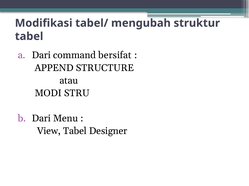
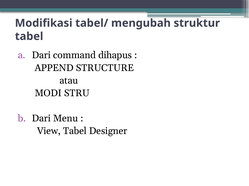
bersifat: bersifat -> dihapus
